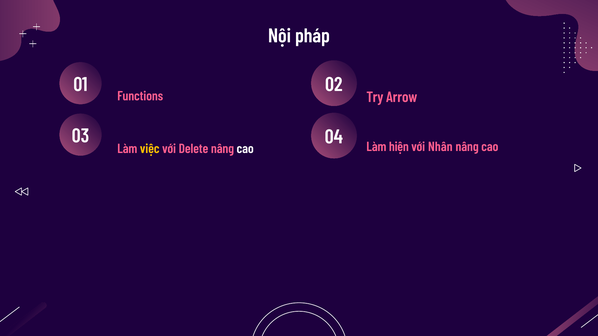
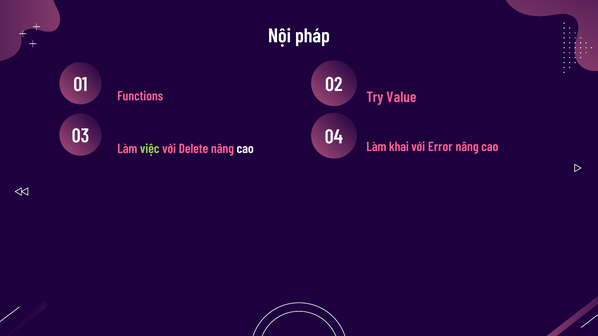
Arrow: Arrow -> Value
việc colour: yellow -> light green
hiện: hiện -> khai
Nhân: Nhân -> Error
